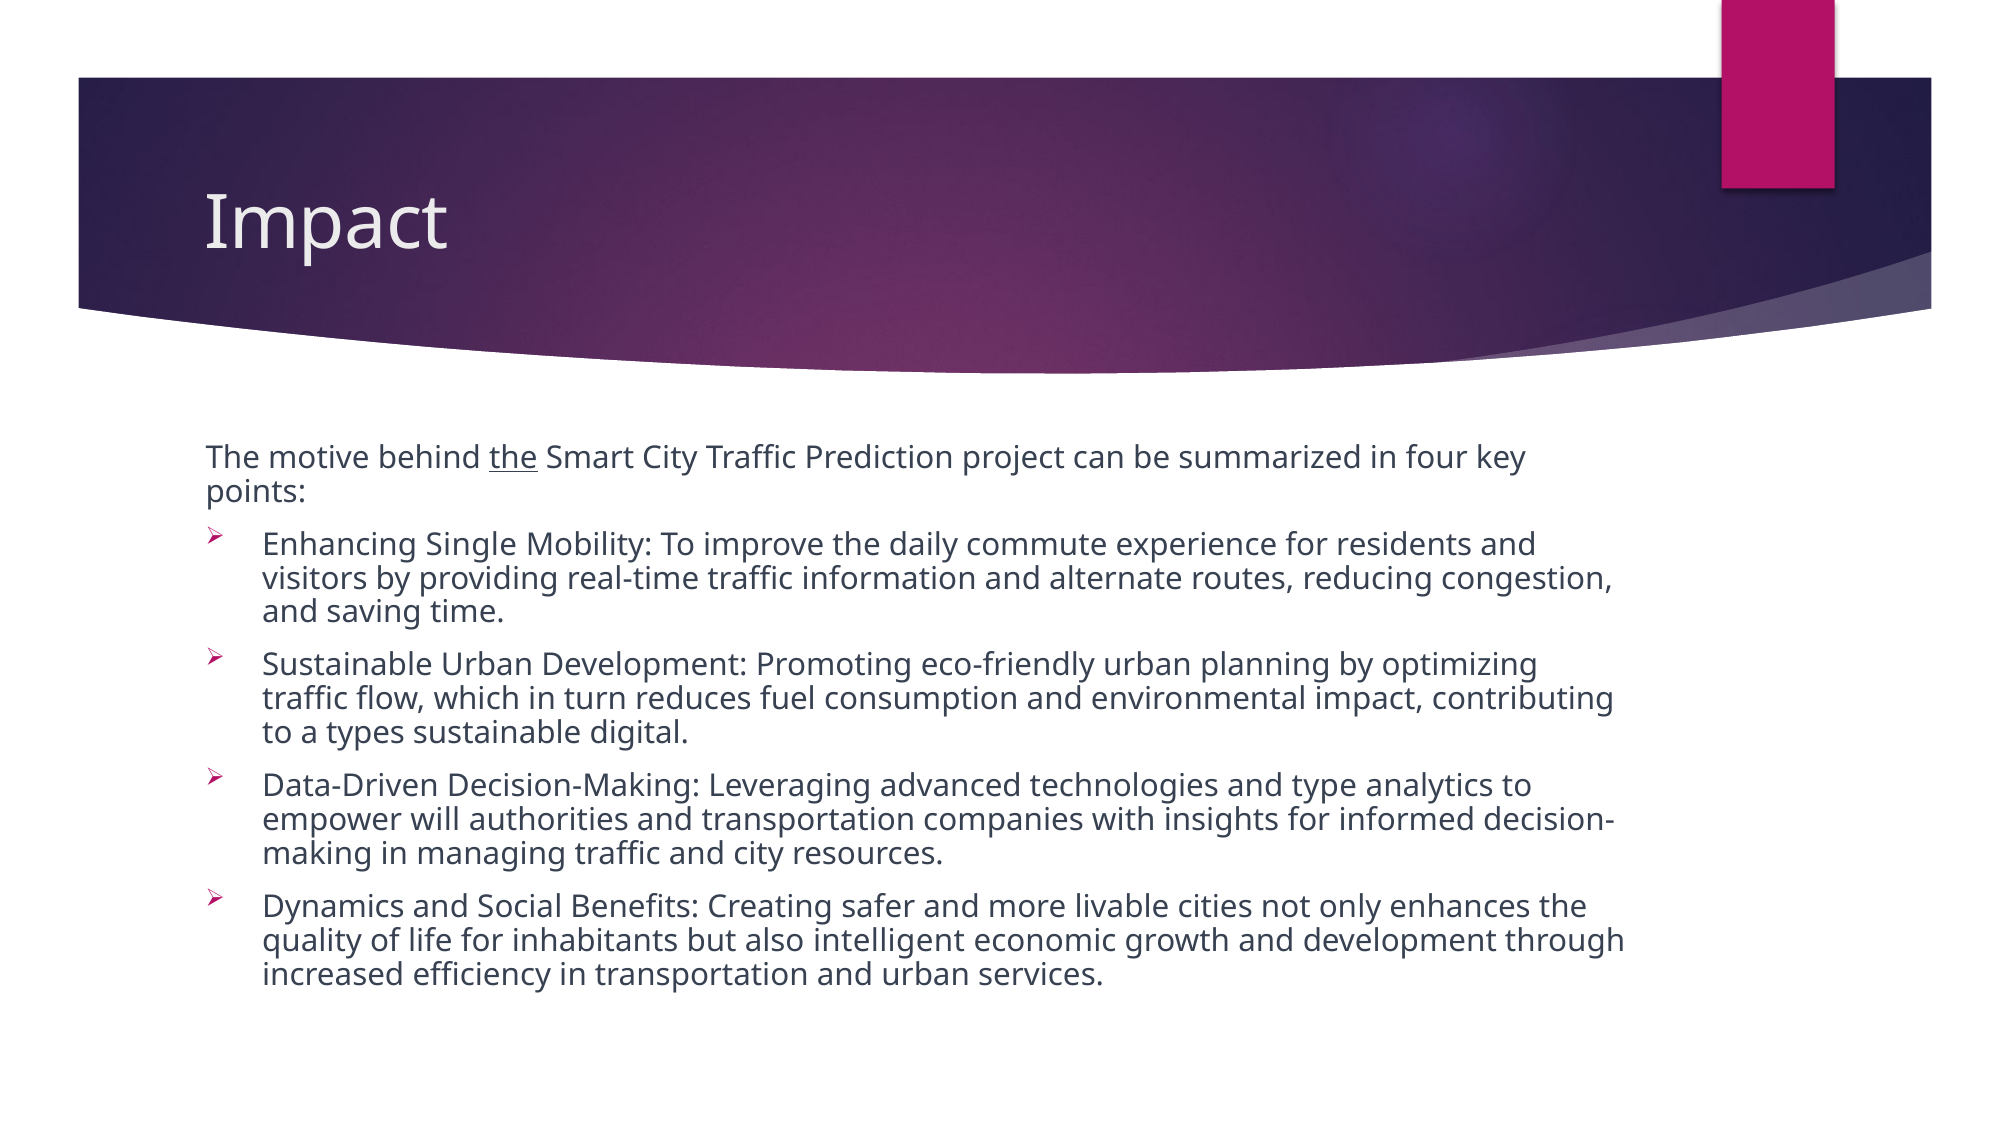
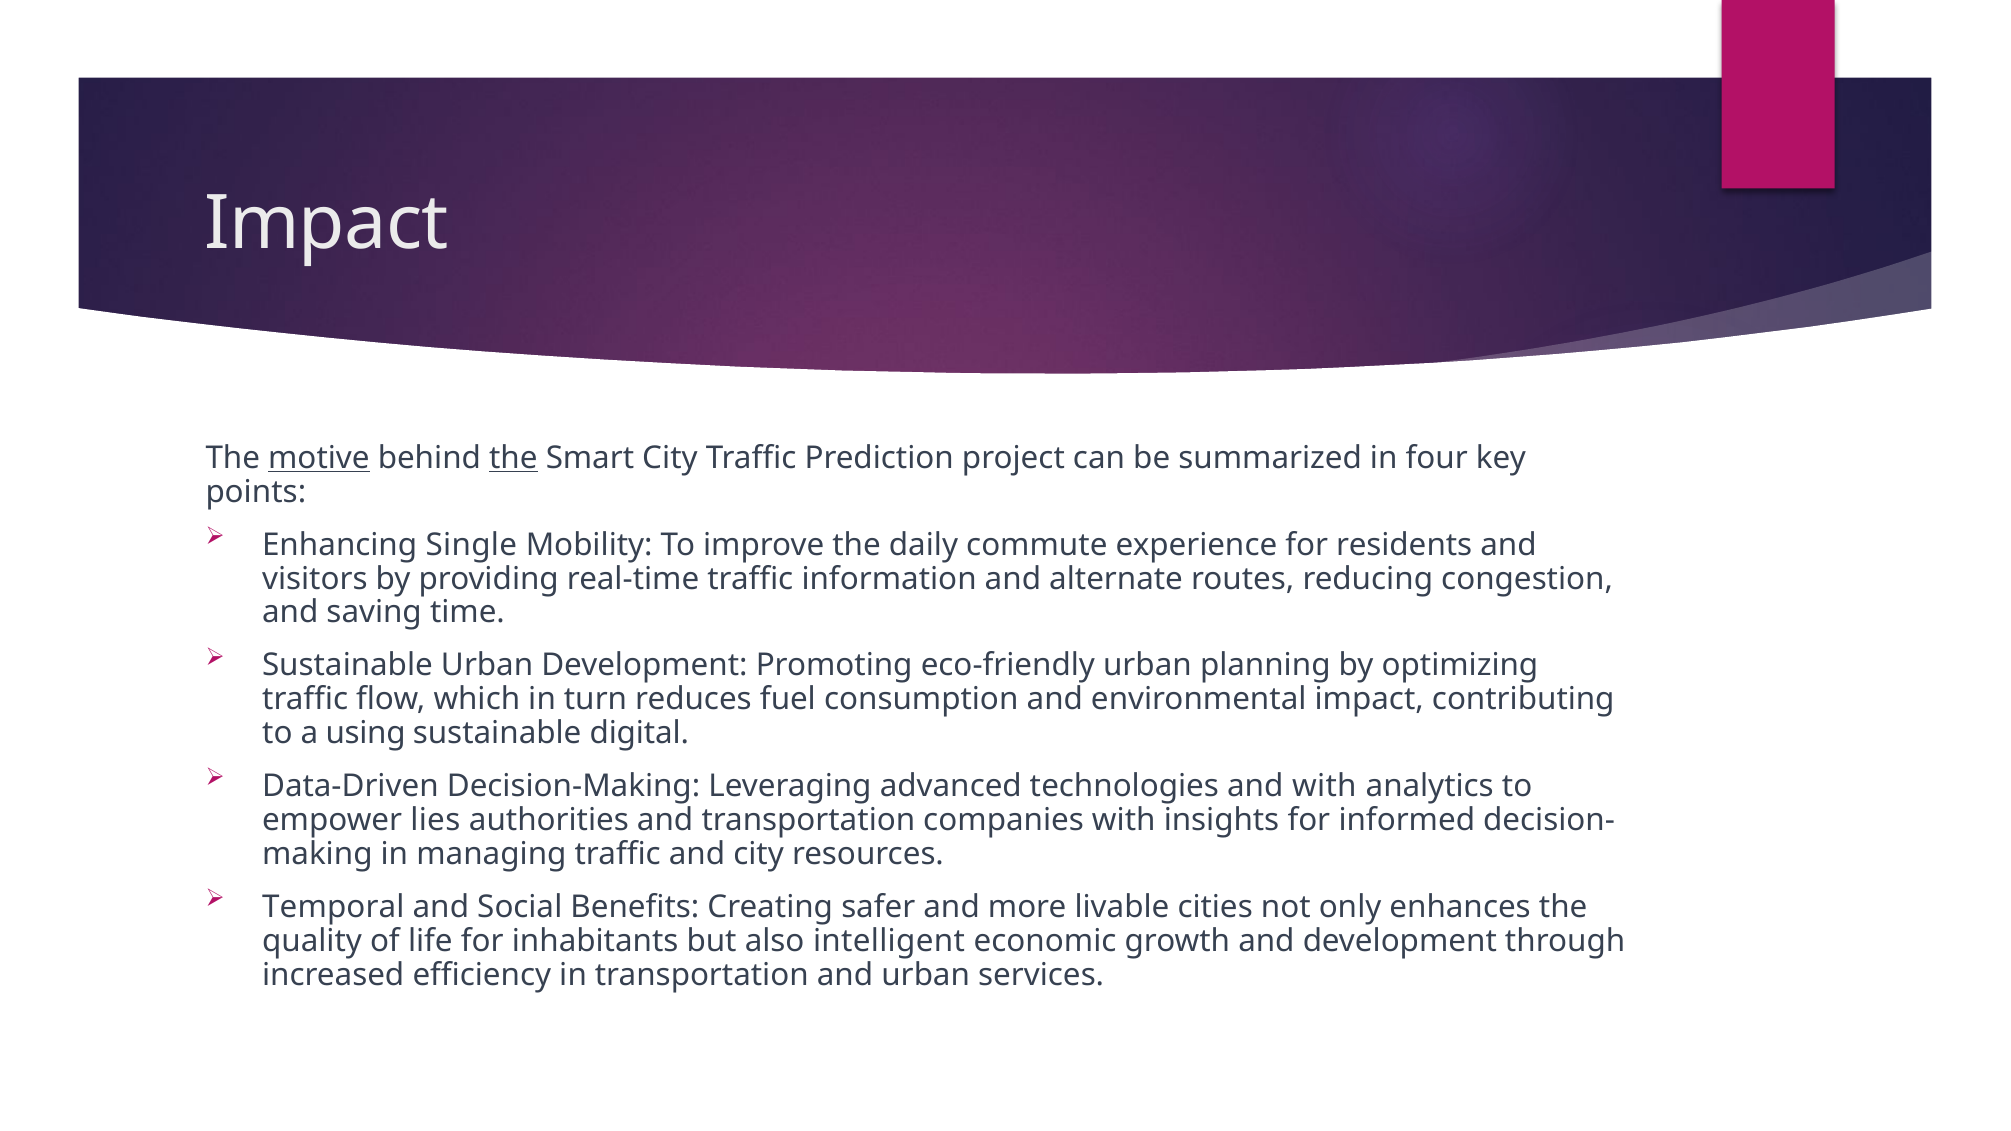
motive underline: none -> present
types: types -> using
and type: type -> with
will: will -> lies
Dynamics: Dynamics -> Temporal
